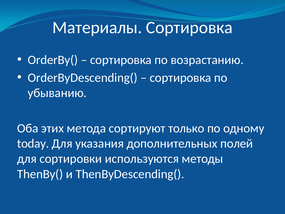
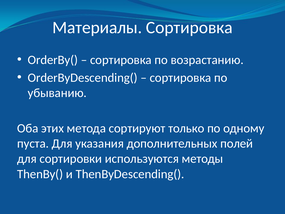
today: today -> пуста
